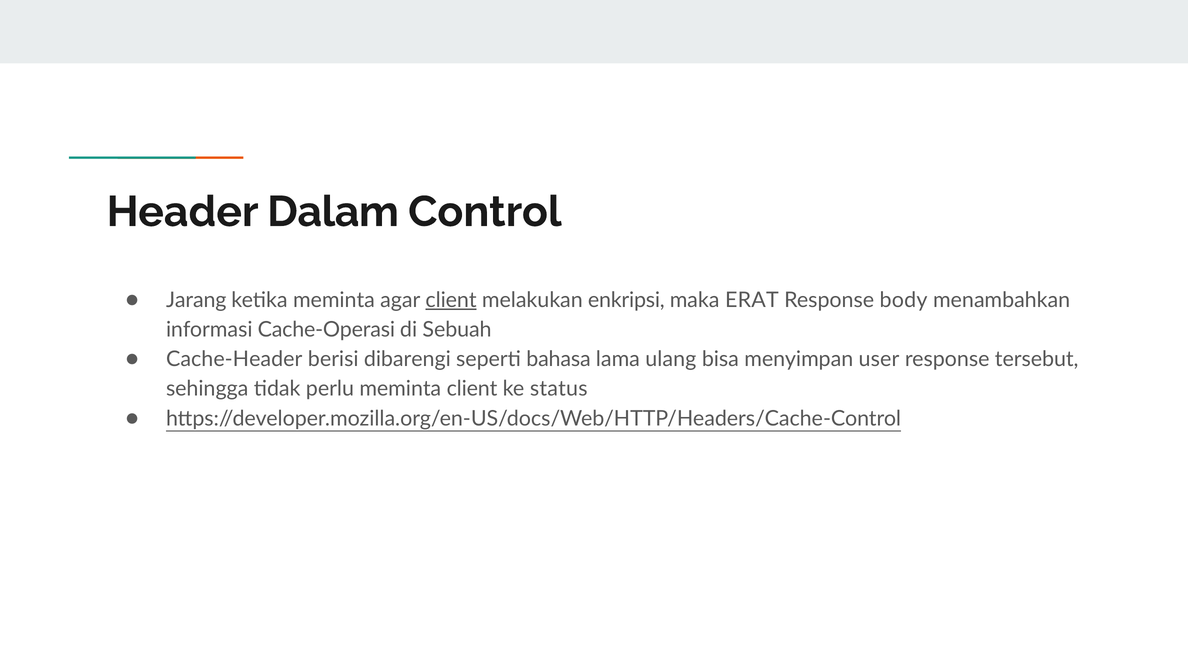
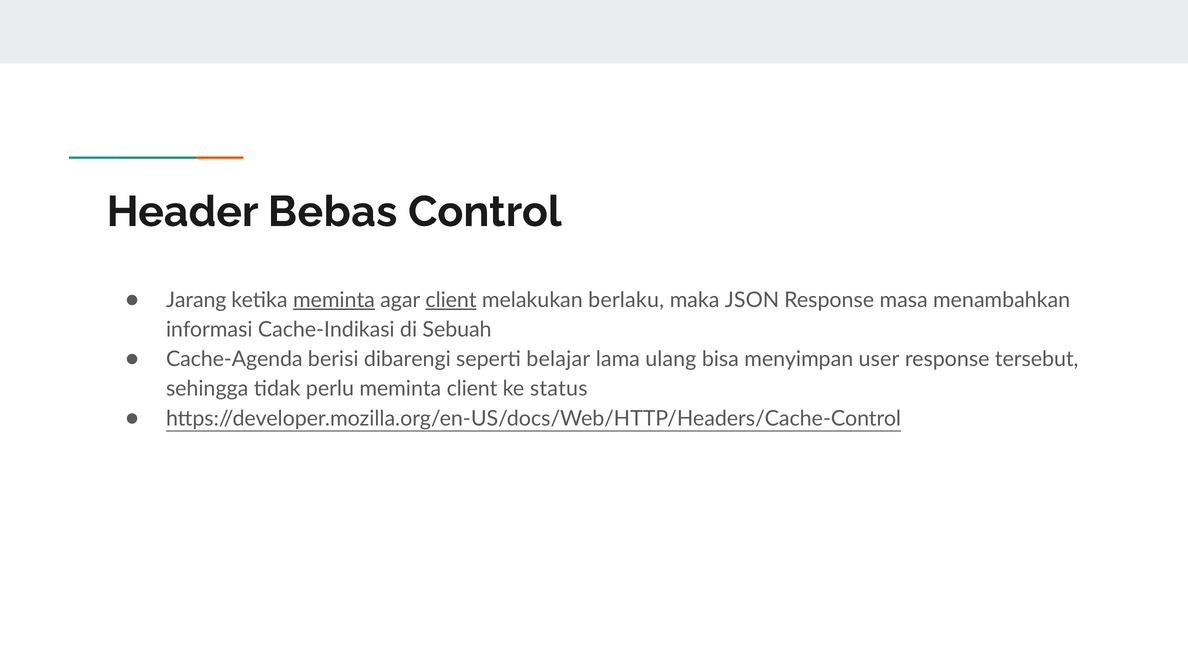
Dalam: Dalam -> Bebas
meminta at (334, 300) underline: none -> present
enkripsi: enkripsi -> berlaku
ERAT: ERAT -> JSON
body: body -> masa
Cache-Operasi: Cache-Operasi -> Cache-Indikasi
Cache-Header: Cache-Header -> Cache-Agenda
bahasa: bahasa -> belajar
